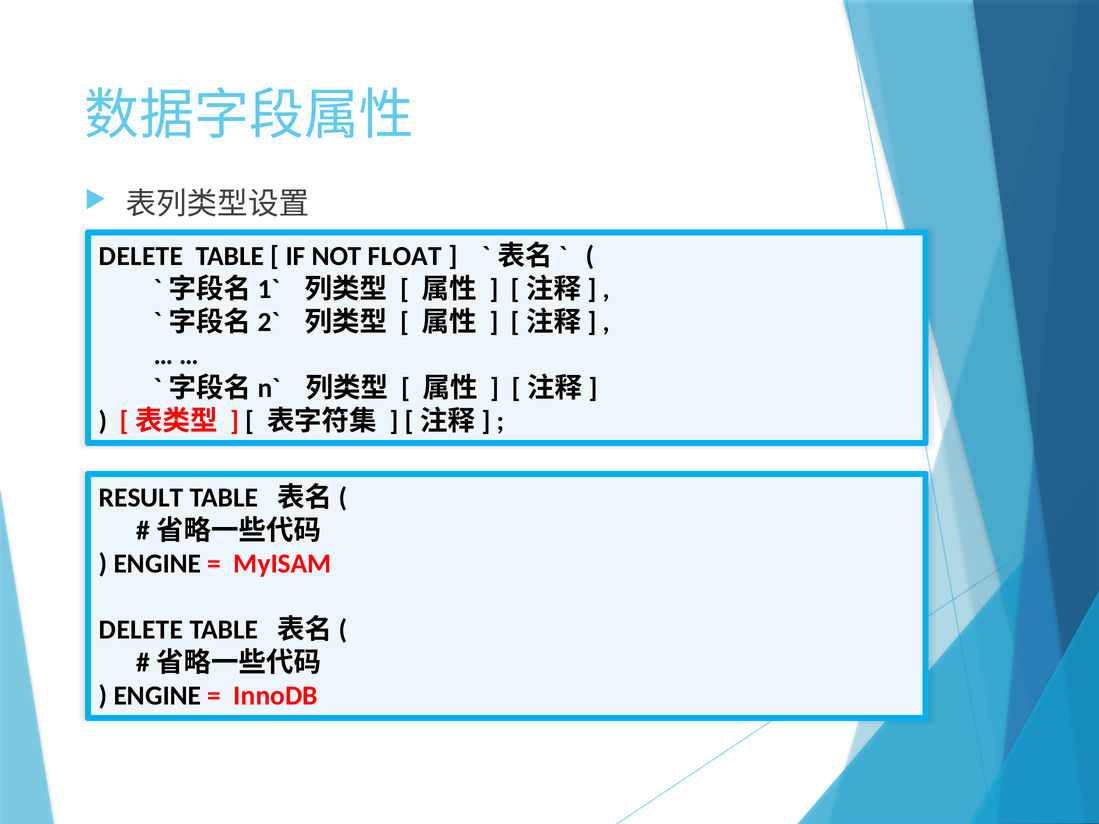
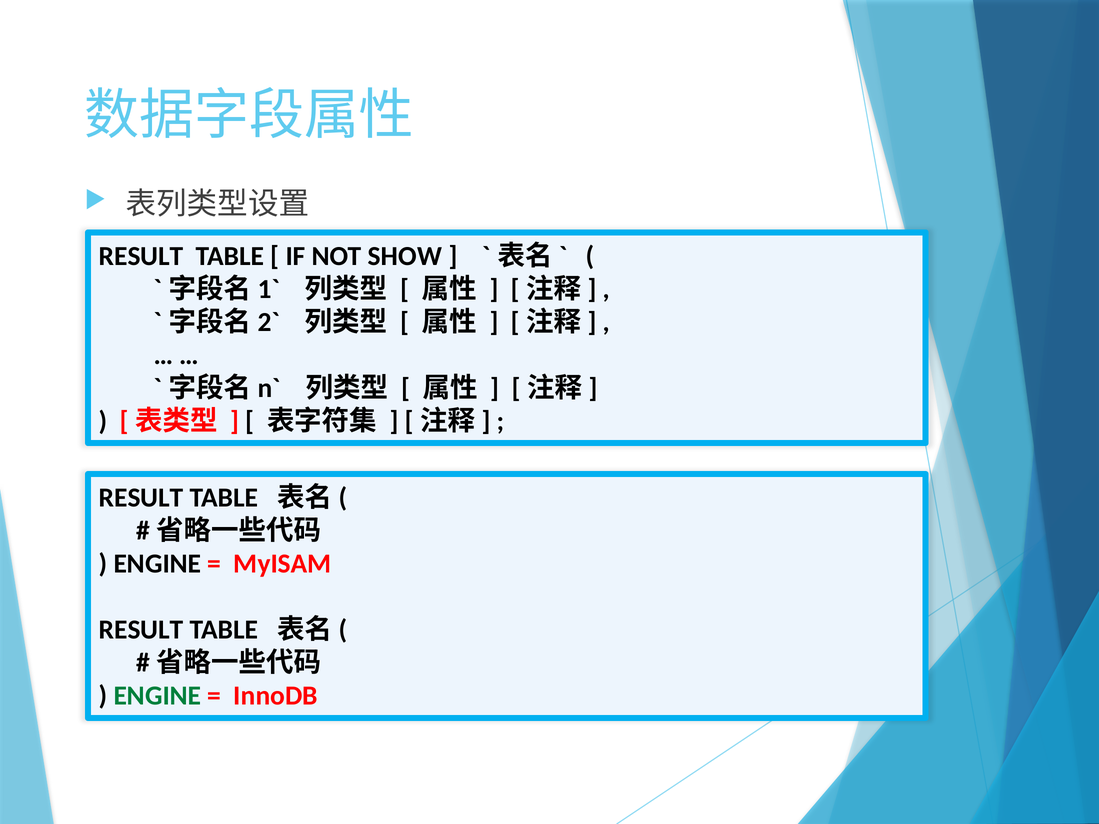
DELETE at (141, 256): DELETE -> RESULT
FLOAT: FLOAT -> SHOW
DELETE at (141, 630): DELETE -> RESULT
ENGINE at (157, 696) colour: black -> green
